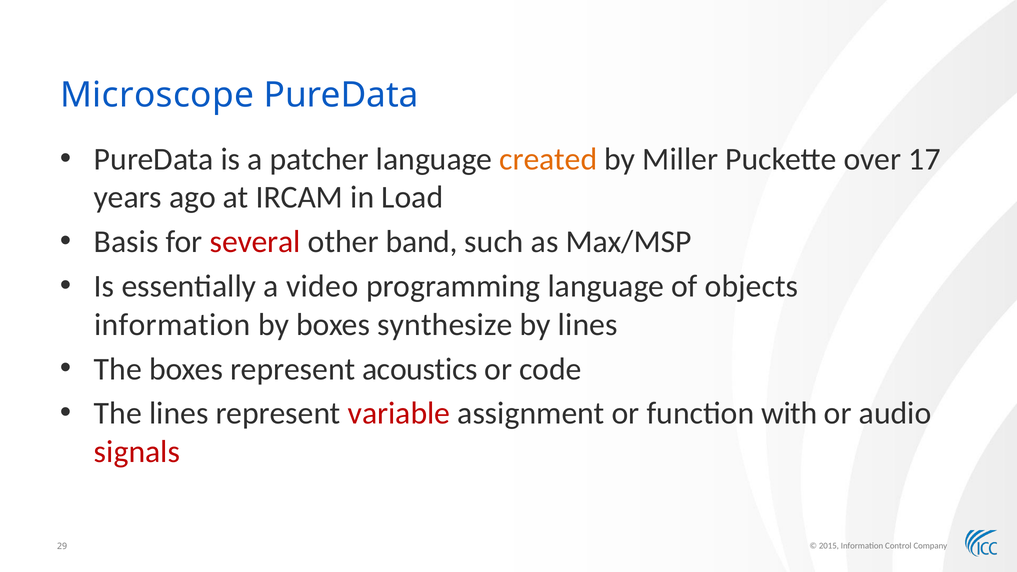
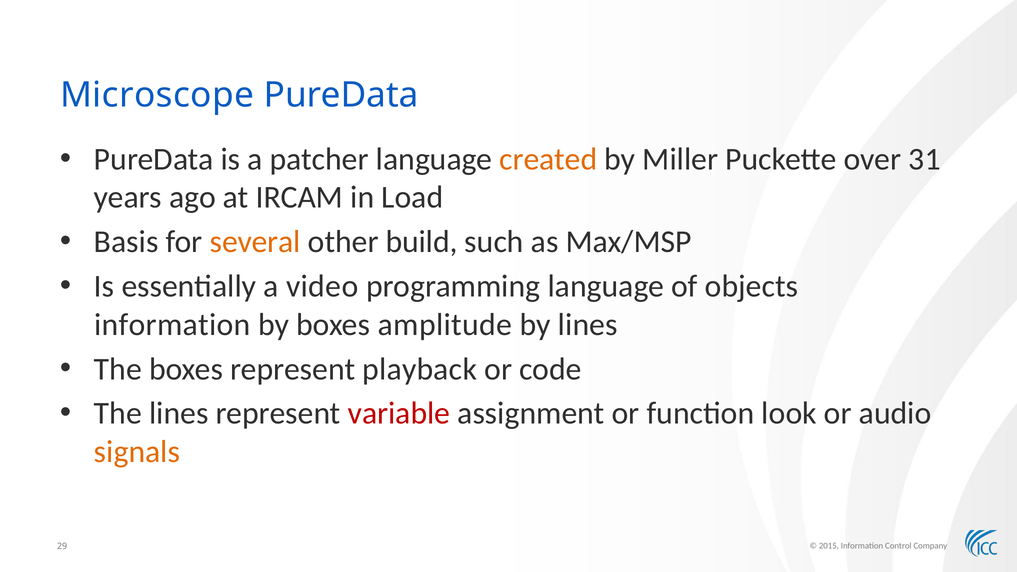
17: 17 -> 31
several colour: red -> orange
band: band -> build
synthesize: synthesize -> amplitude
acoustics: acoustics -> playback
with: with -> look
signals colour: red -> orange
